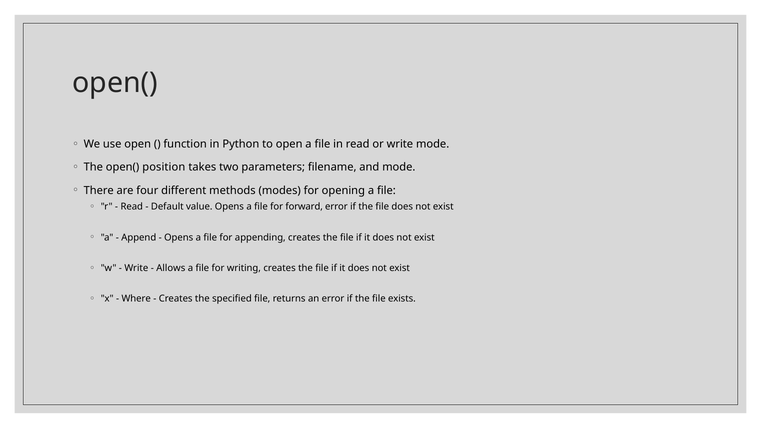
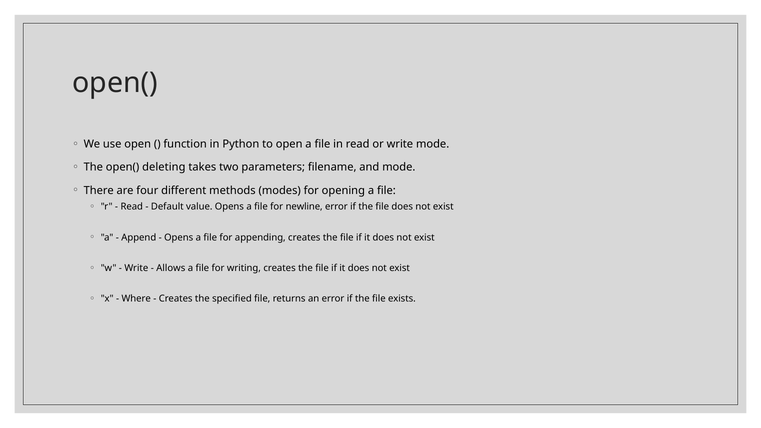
position: position -> deleting
forward: forward -> newline
